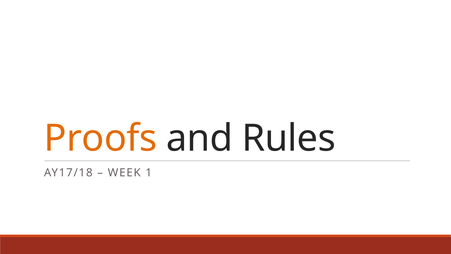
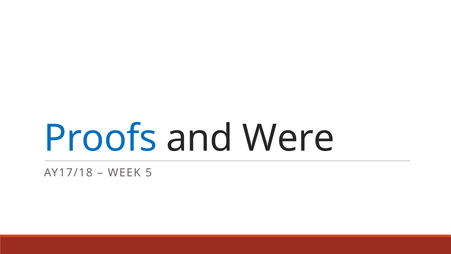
Proofs colour: orange -> blue
Rules: Rules -> Were
1: 1 -> 5
